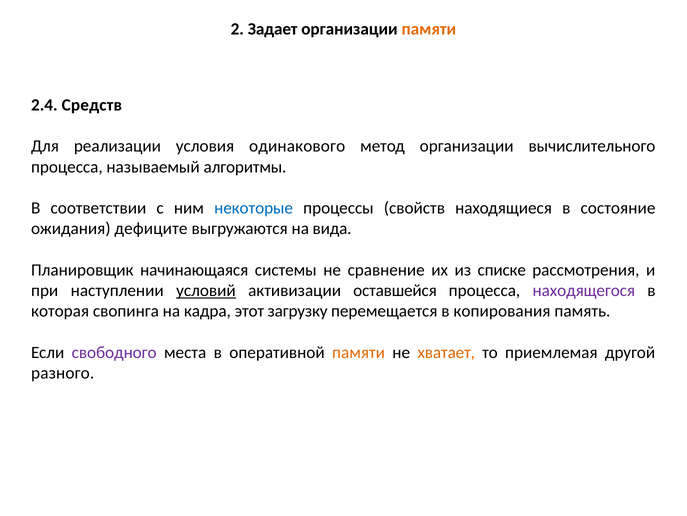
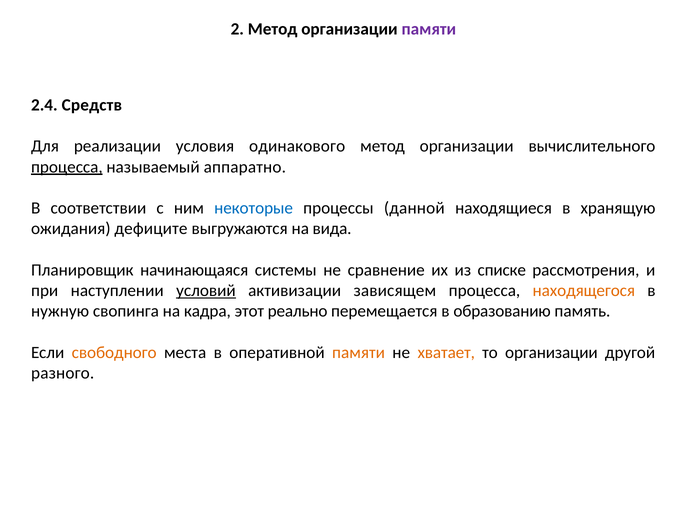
2 Задает: Задает -> Метод
памяти at (429, 29) colour: orange -> purple
процесса at (67, 167) underline: none -> present
алгоритмы: алгоритмы -> аппаратно
свойств: свойств -> данной
состояние: состояние -> хранящую
оставшейся: оставшейся -> зависящем
находящегося colour: purple -> orange
которая: которая -> нужную
загрузку: загрузку -> реально
копирования: копирования -> образованию
свободного colour: purple -> orange
то приемлемая: приемлемая -> организации
